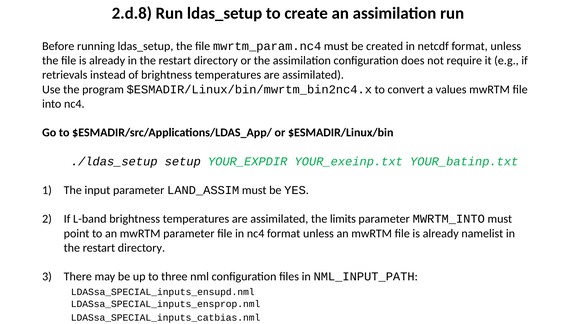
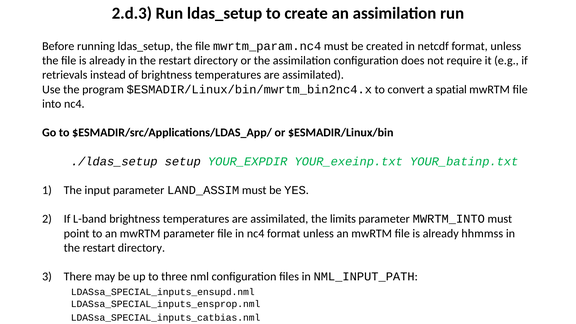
2.d.8: 2.d.8 -> 2.d.3
values: values -> spatial
namelist: namelist -> hhmmss
